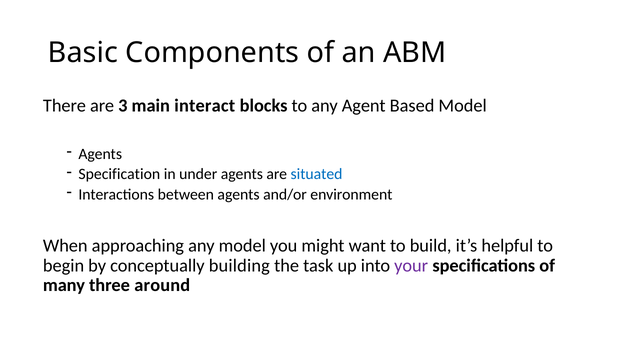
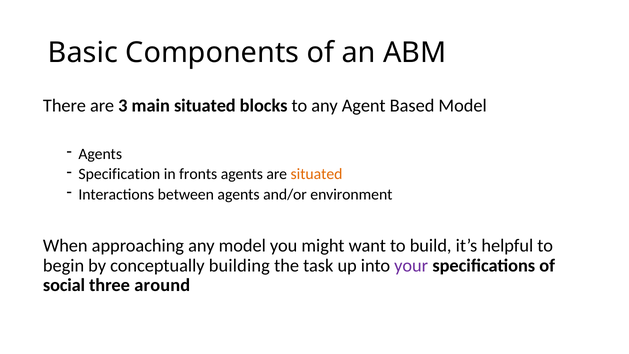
main interact: interact -> situated
under: under -> fronts
situated at (317, 174) colour: blue -> orange
many: many -> social
